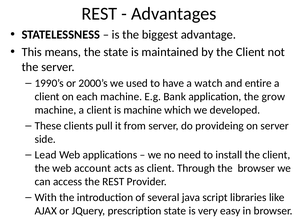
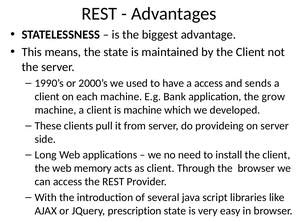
a watch: watch -> access
entire: entire -> sends
Lead: Lead -> Long
account: account -> memory
